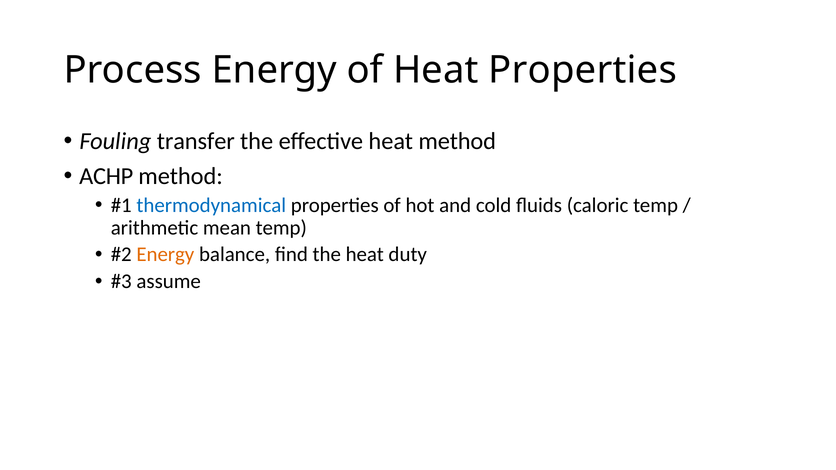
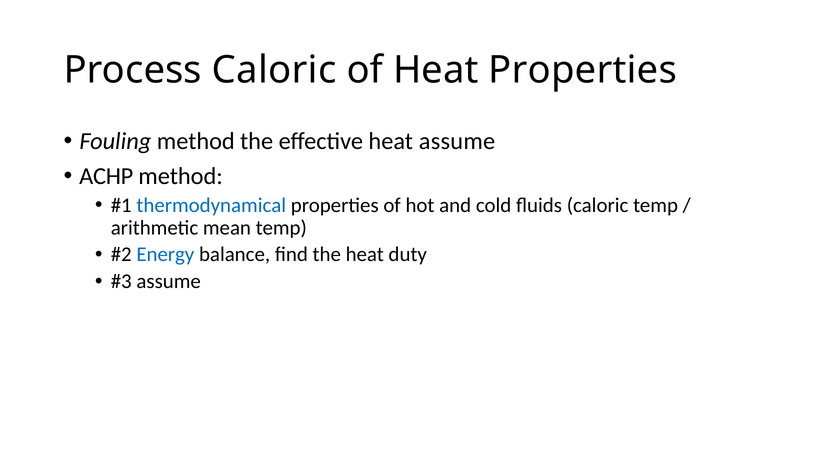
Process Energy: Energy -> Caloric
Fouling transfer: transfer -> method
heat method: method -> assume
Energy at (165, 255) colour: orange -> blue
